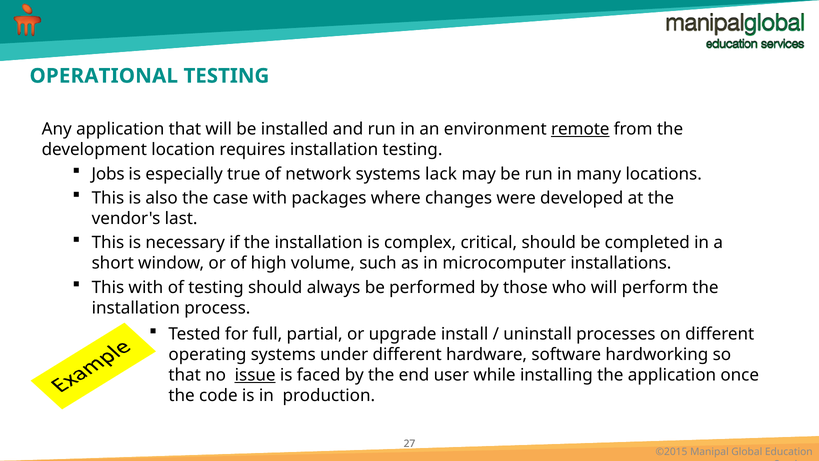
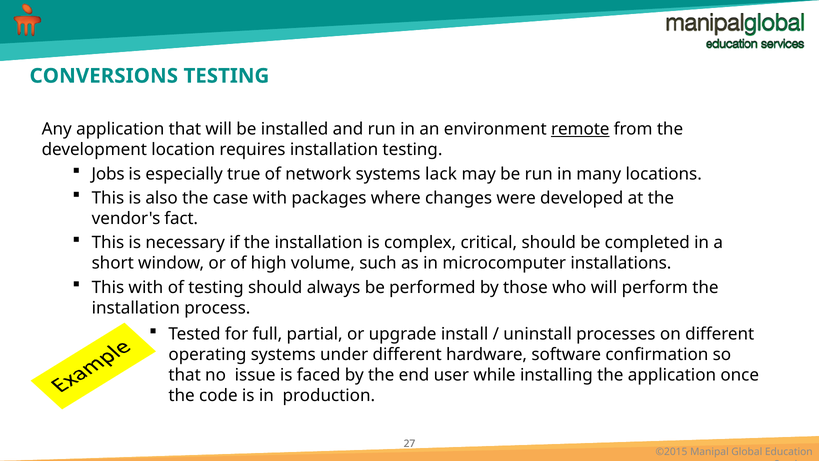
OPERATIONAL: OPERATIONAL -> CONVERSIONS
last: last -> fact
hardworking: hardworking -> confirmation
issue underline: present -> none
